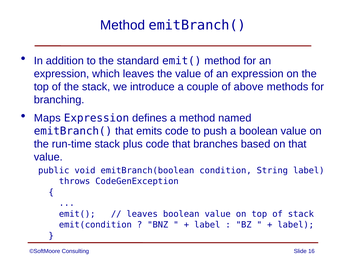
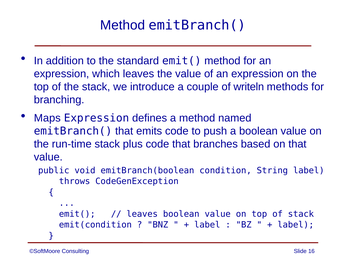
above: above -> writeln
